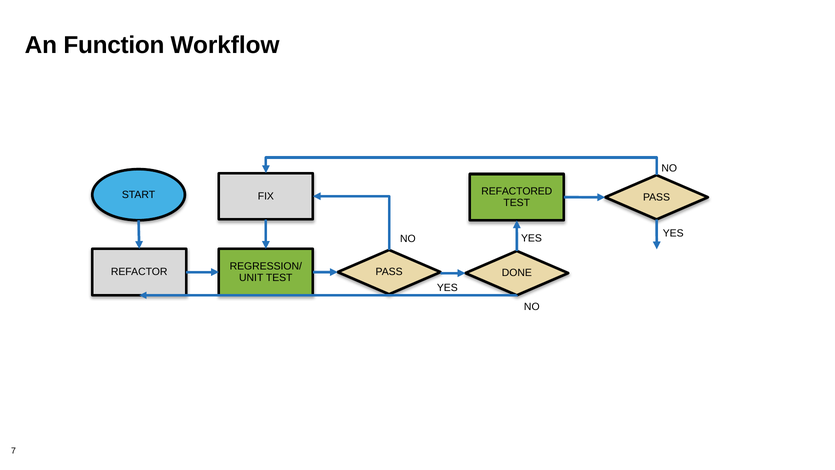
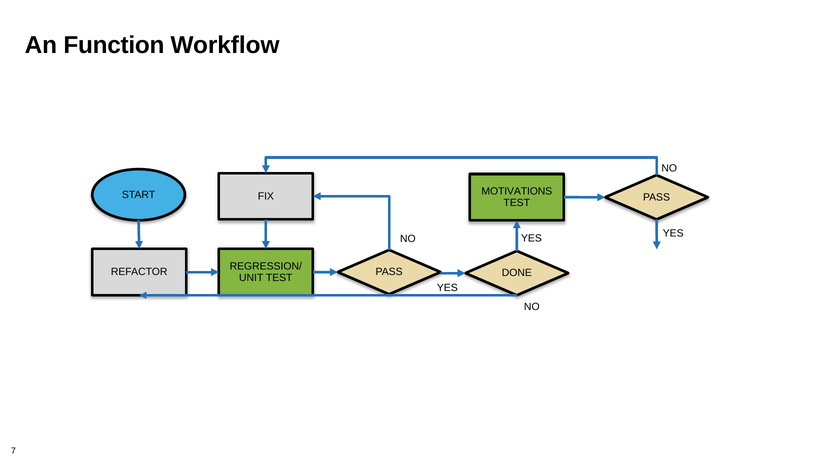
REFACTORED: REFACTORED -> MOTIVATIONS
